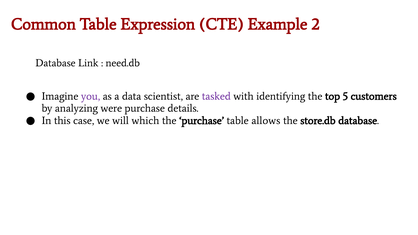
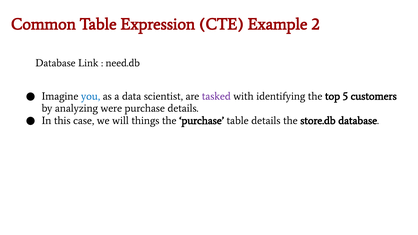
you colour: purple -> blue
which: which -> things
table allows: allows -> details
